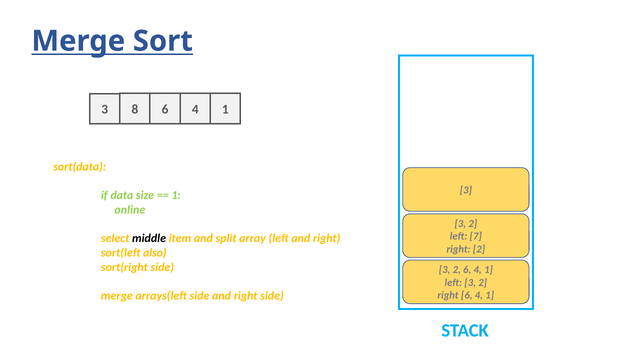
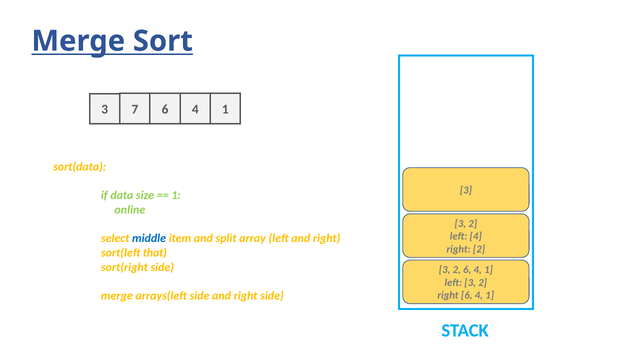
8: 8 -> 7
left 7: 7 -> 4
middle colour: black -> blue
also: also -> that
